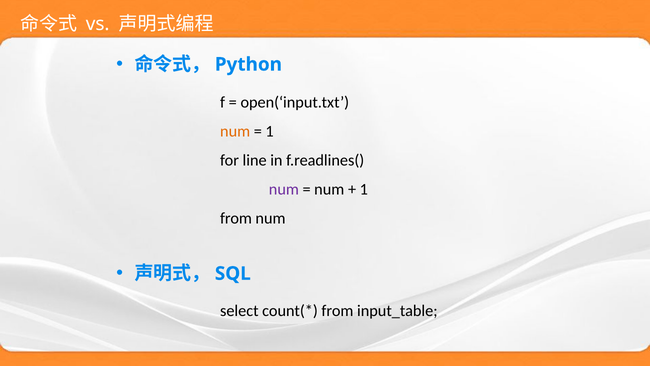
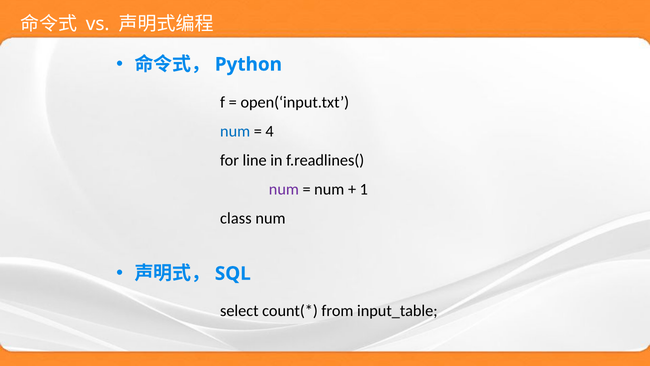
num at (235, 131) colour: orange -> blue
1 at (270, 131): 1 -> 4
from at (236, 218): from -> class
